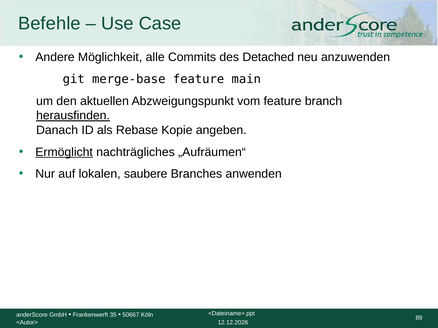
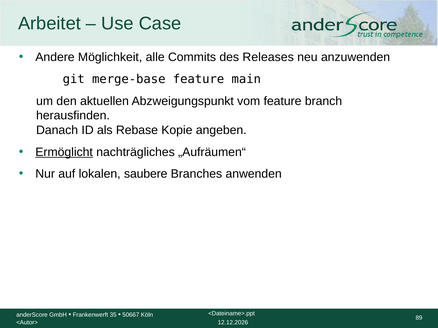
Befehle: Befehle -> Arbeitet
Detached: Detached -> Releases
herausfinden underline: present -> none
